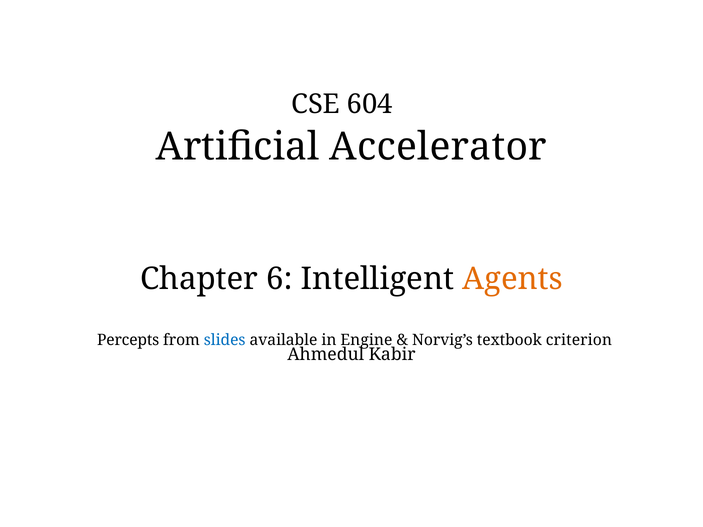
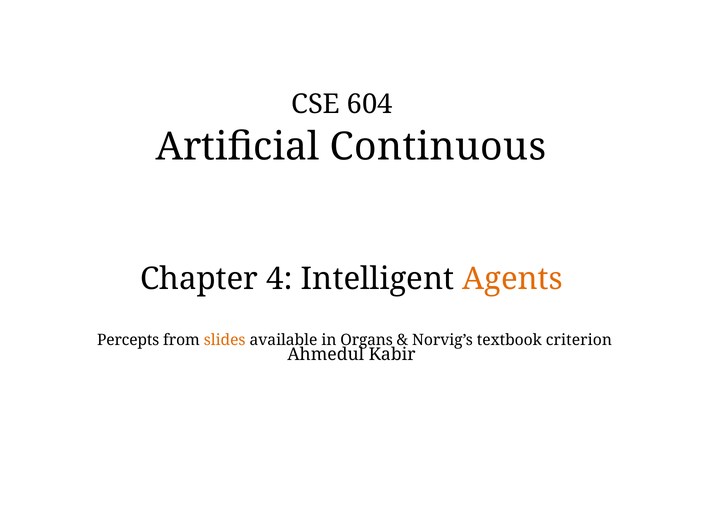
Accelerator: Accelerator -> Continuous
6: 6 -> 4
slides colour: blue -> orange
Engine: Engine -> Organs
